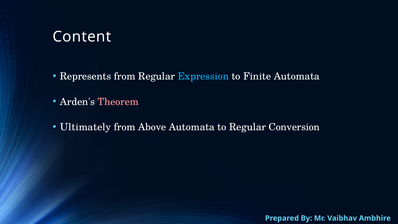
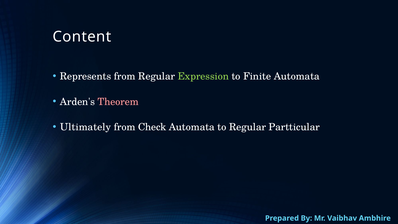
Expression colour: light blue -> light green
Above: Above -> Check
Conversion: Conversion -> Partticular
